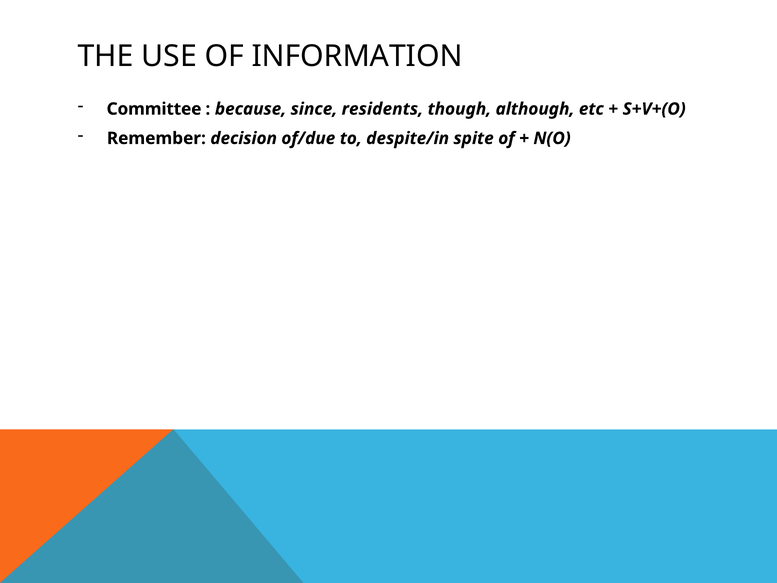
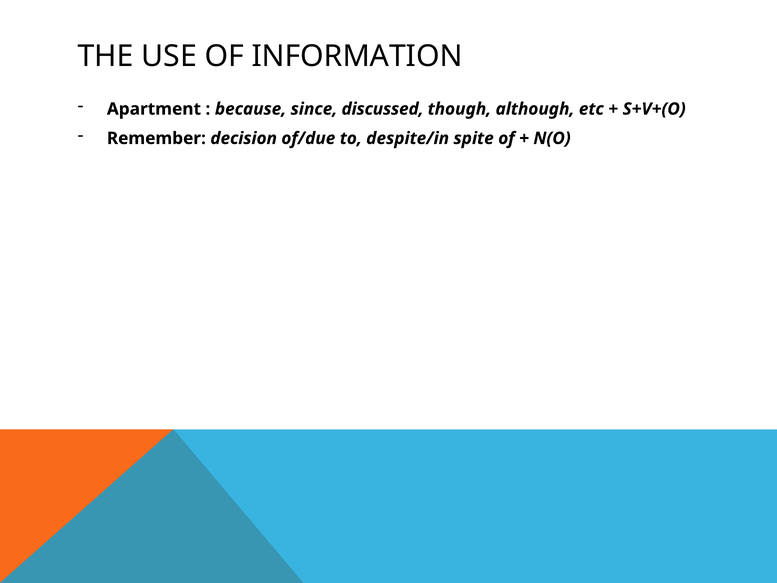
Committee: Committee -> Apartment
residents: residents -> discussed
